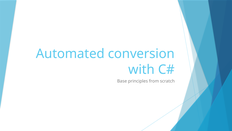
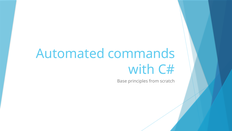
conversion: conversion -> commands
